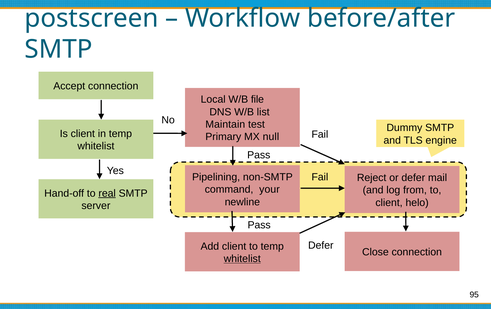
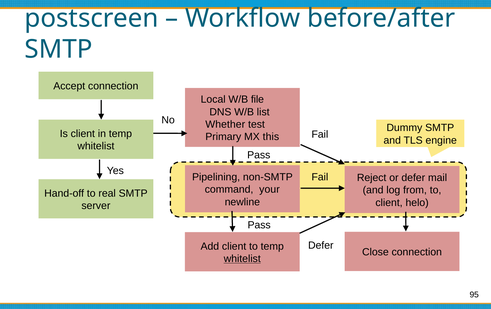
Maintain: Maintain -> Whether
null: null -> this
real underline: present -> none
